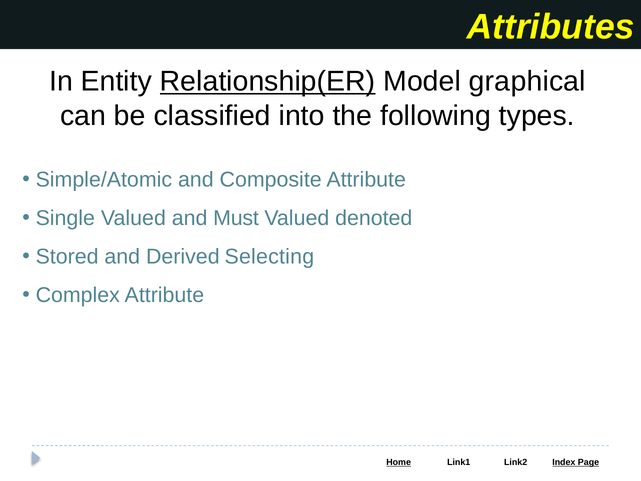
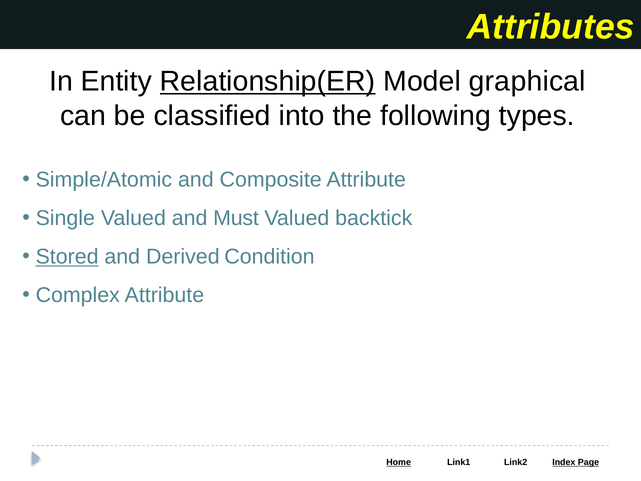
denoted: denoted -> backtick
Stored underline: none -> present
Selecting: Selecting -> Condition
